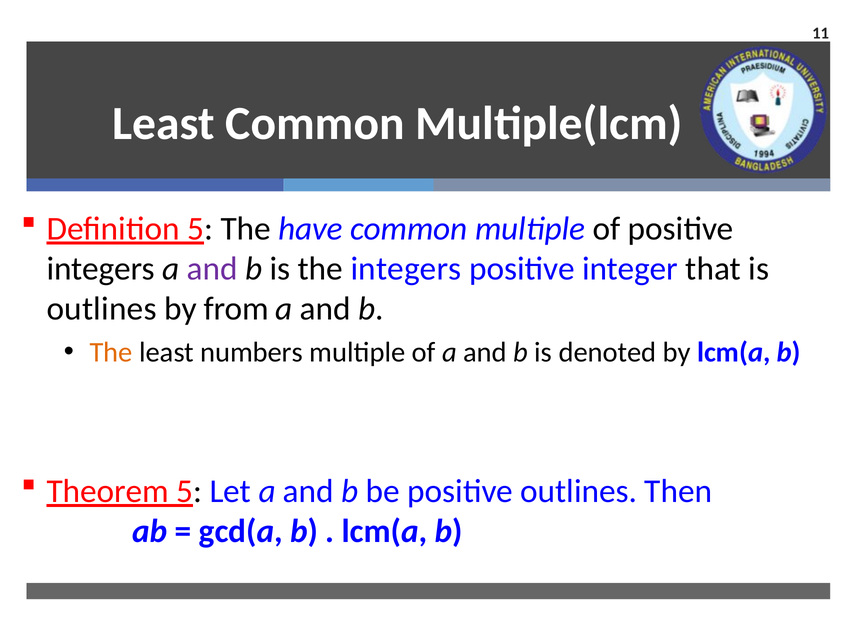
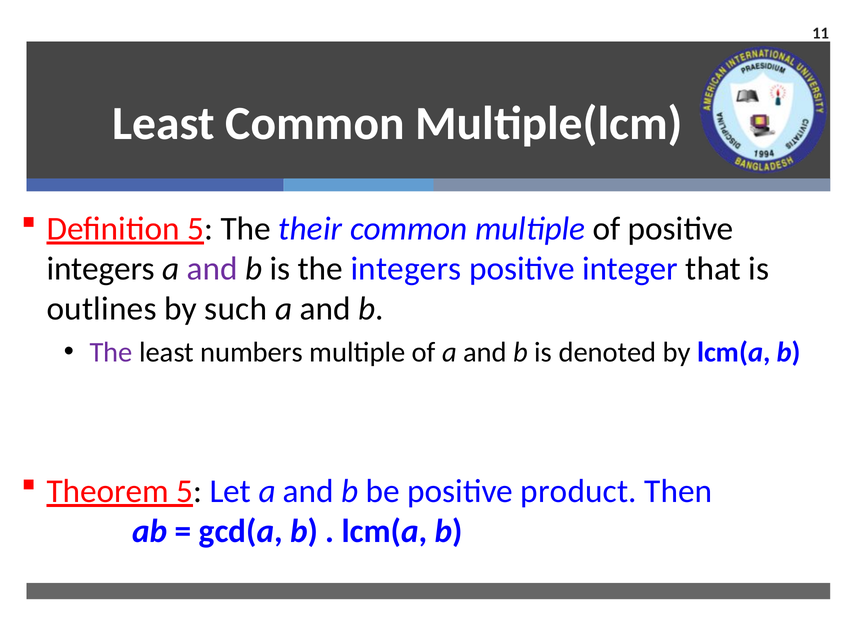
have: have -> their
from: from -> such
The at (111, 353) colour: orange -> purple
positive outlines: outlines -> product
